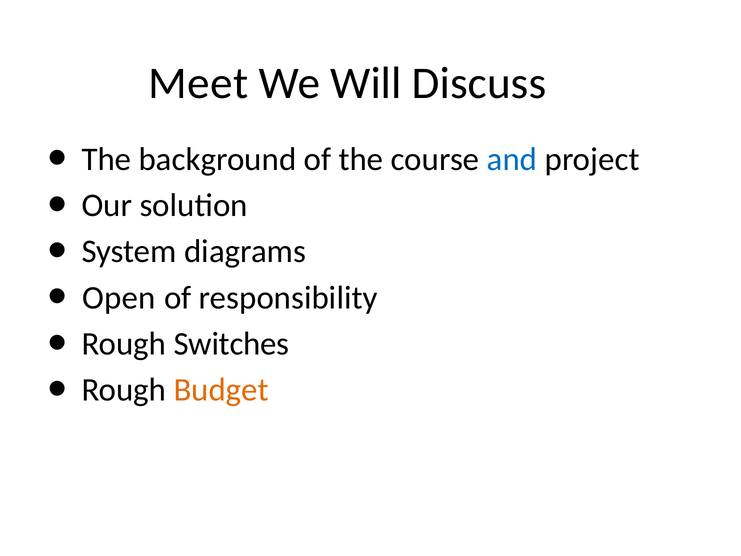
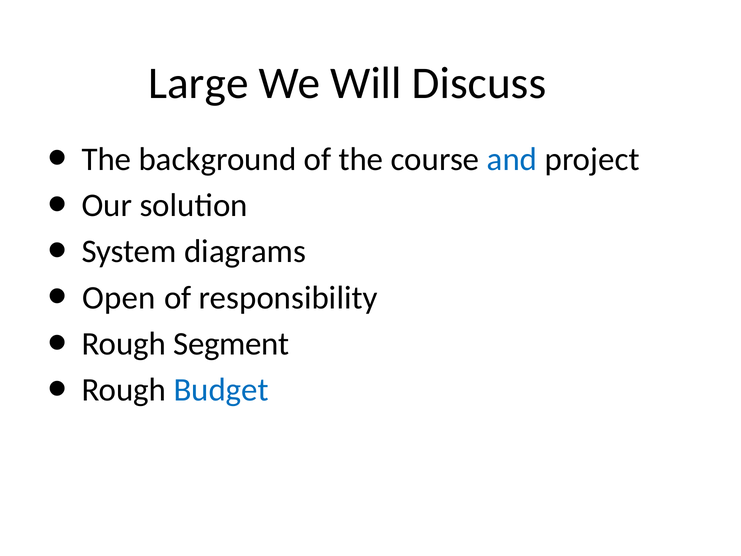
Meet: Meet -> Large
Switches: Switches -> Segment
Budget colour: orange -> blue
